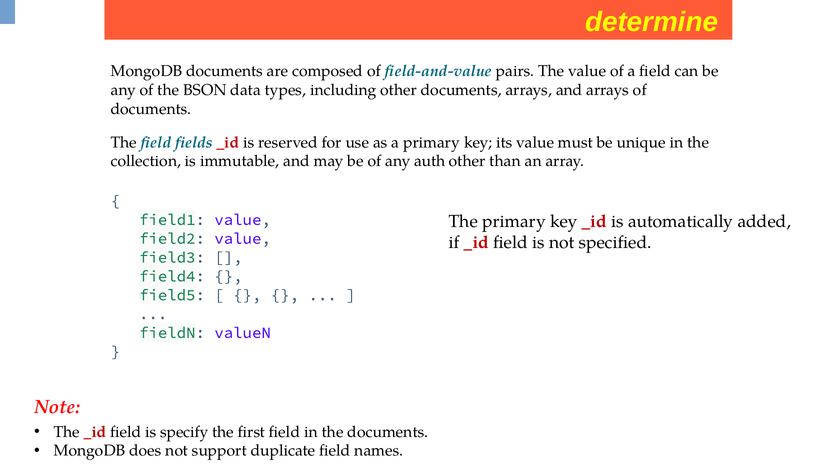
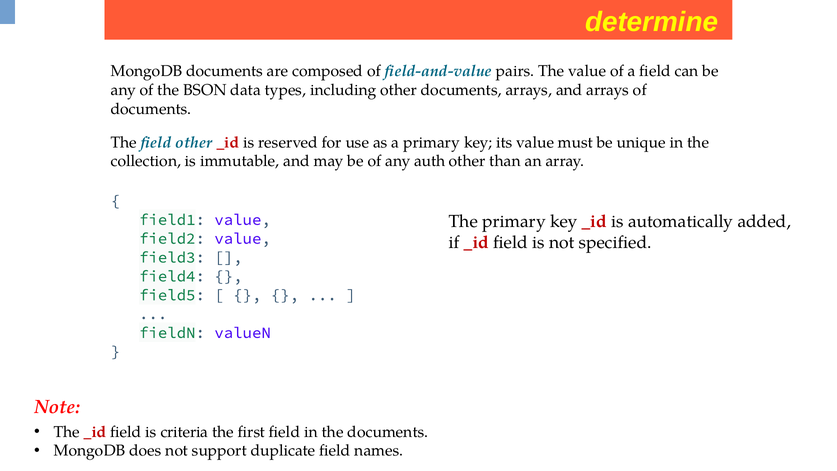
field fields: fields -> other
specify: specify -> criteria
